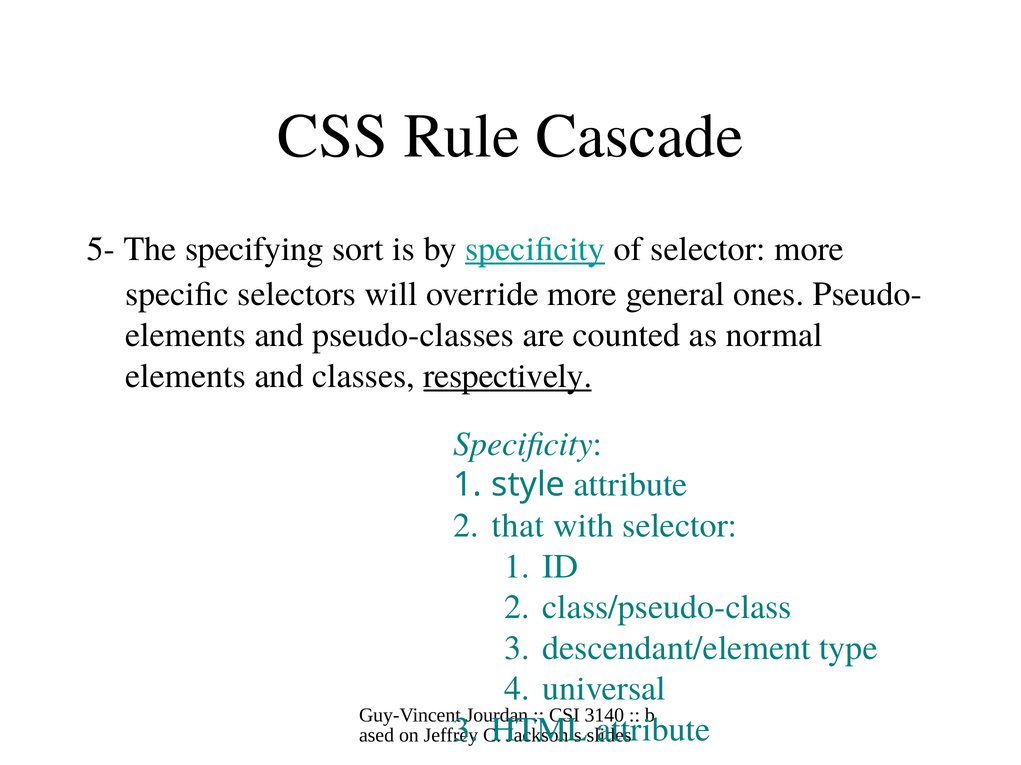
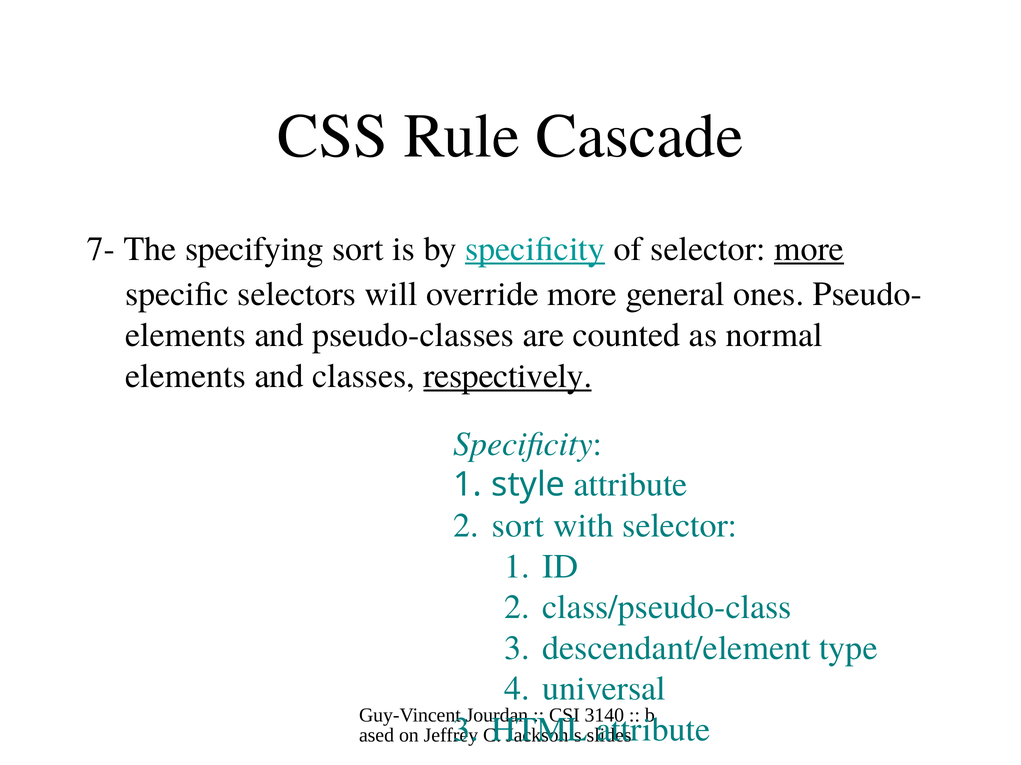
5-: 5- -> 7-
more at (809, 249) underline: none -> present
that at (518, 526): that -> sort
